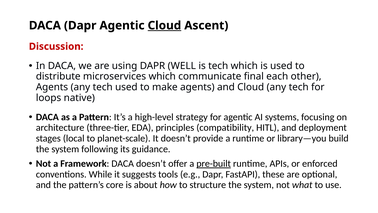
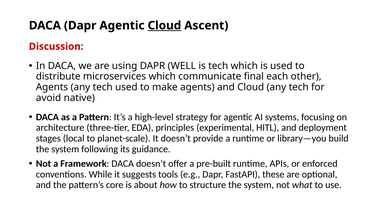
loops: loops -> avoid
compatibility: compatibility -> experimental
pre-built underline: present -> none
